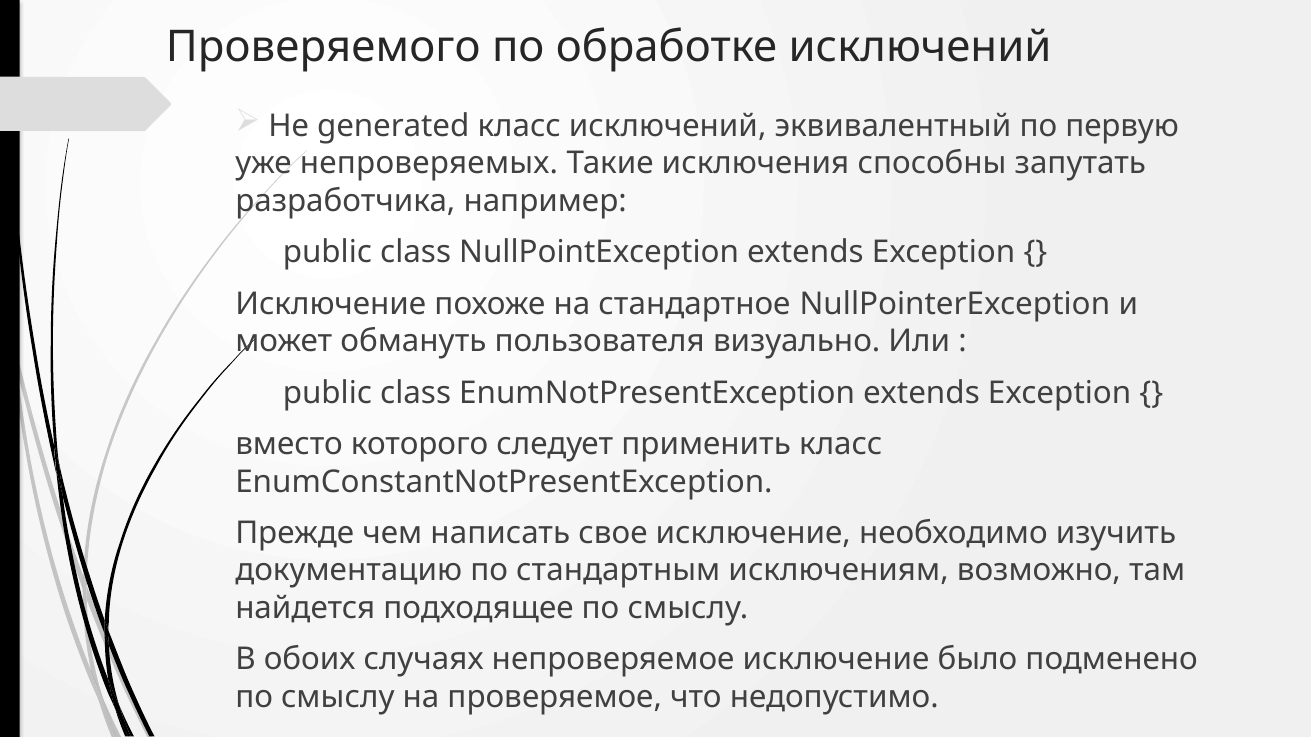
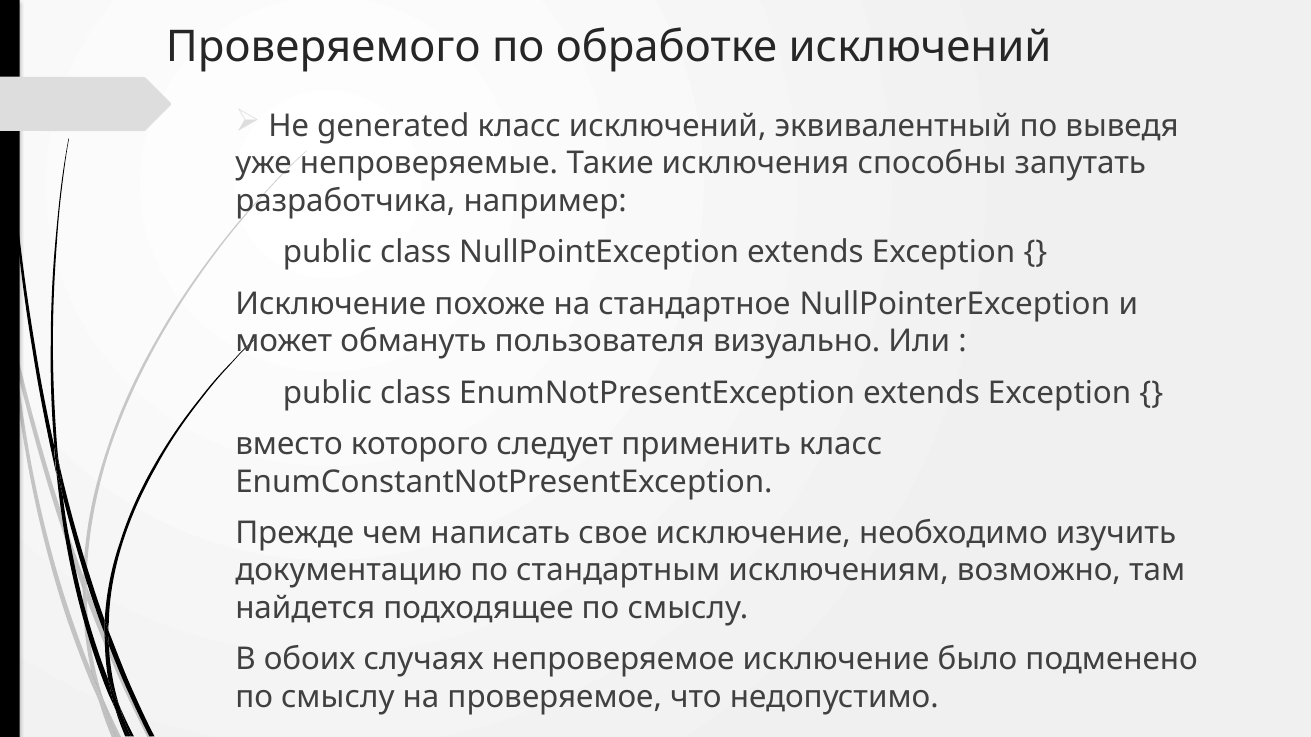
первую: первую -> выведя
непроверяемых: непроверяемых -> непроверяемые
